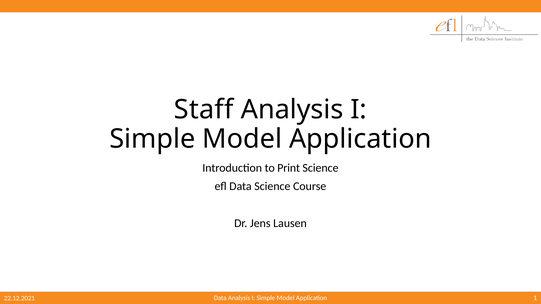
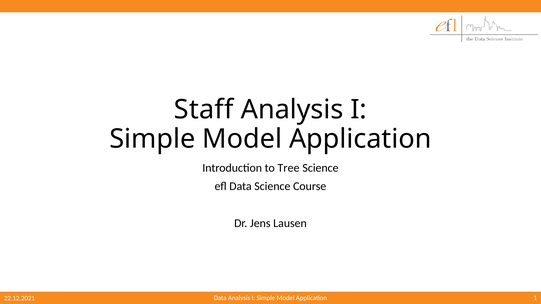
Print: Print -> Tree
